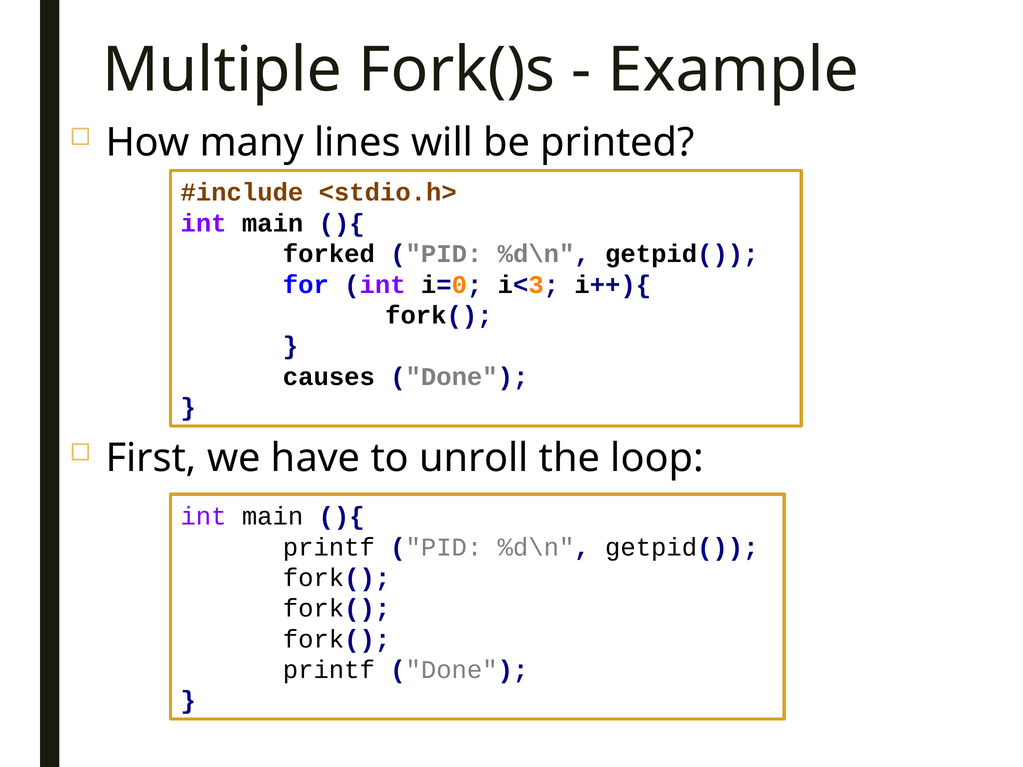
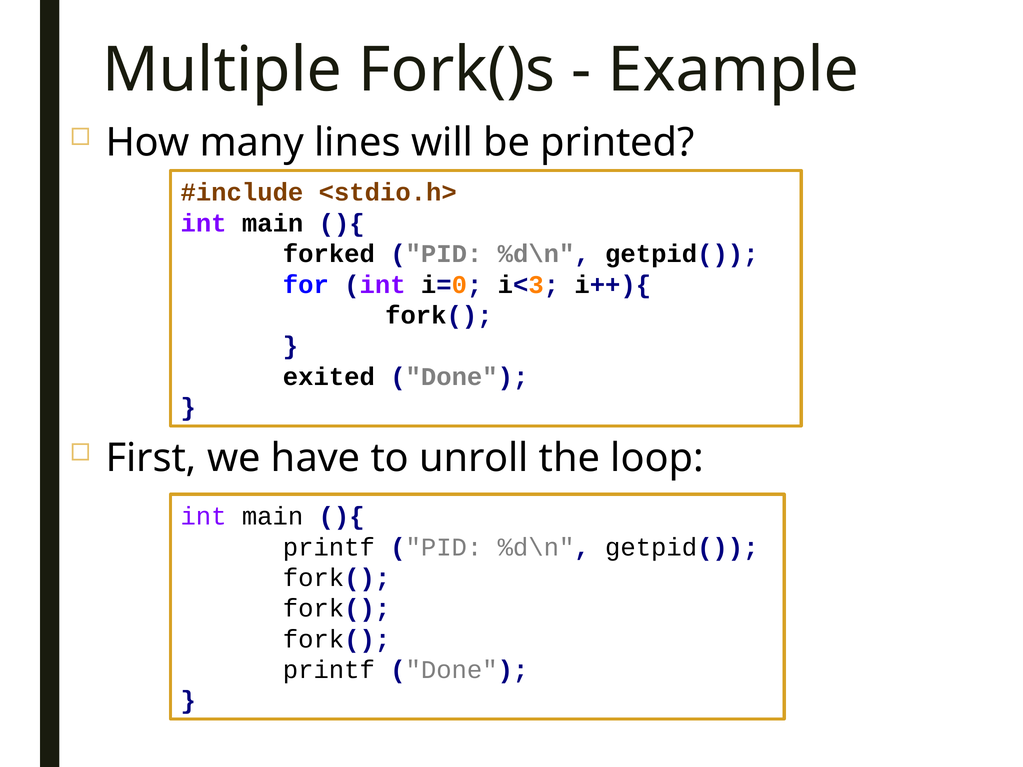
causes: causes -> exited
